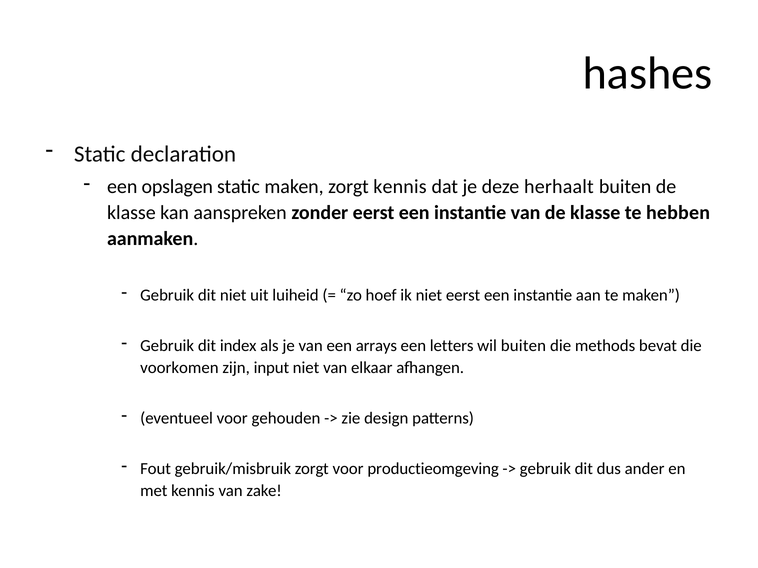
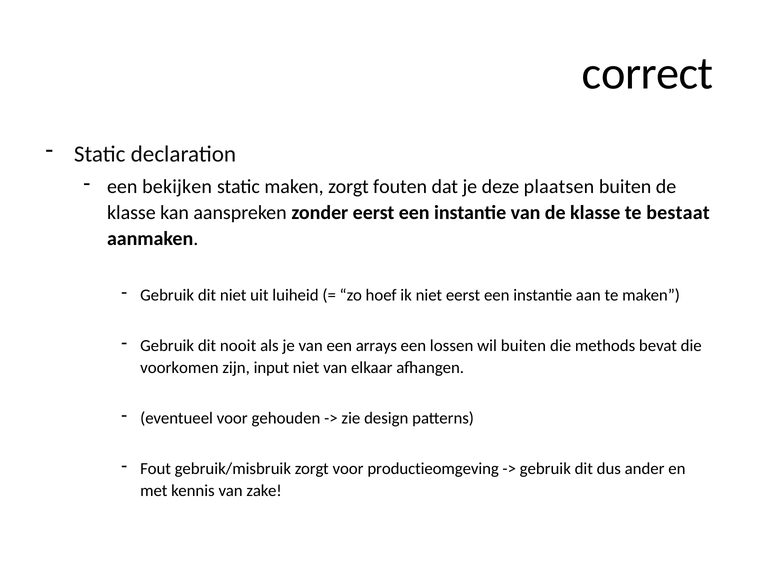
hashes: hashes -> correct
opslagen: opslagen -> bekijken
zorgt kennis: kennis -> fouten
herhaalt: herhaalt -> plaatsen
hebben: hebben -> bestaat
index: index -> nooit
letters: letters -> lossen
